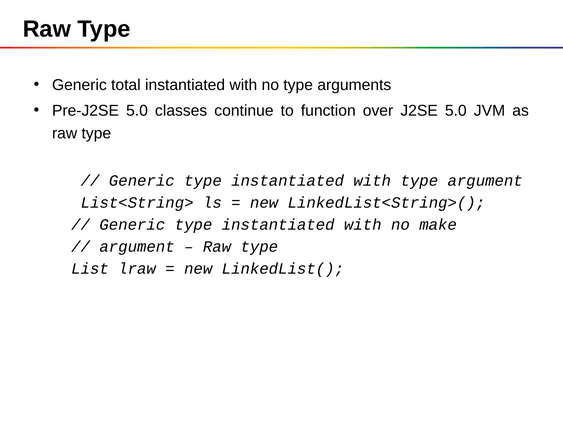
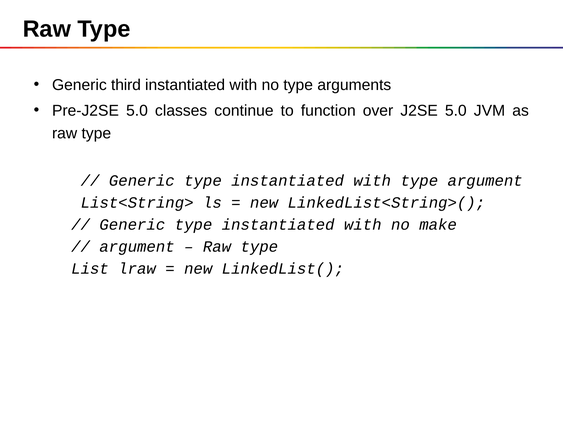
total: total -> third
